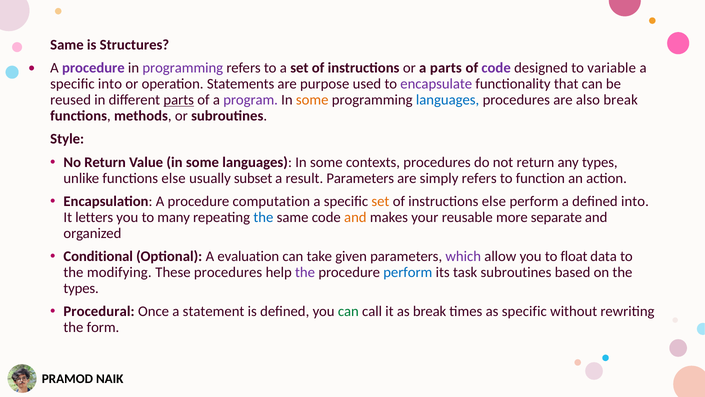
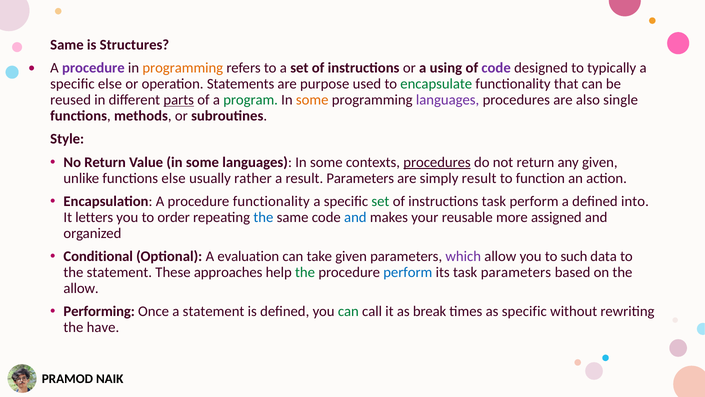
programming at (183, 68) colour: purple -> orange
a parts: parts -> using
variable: variable -> typically
specific into: into -> else
encapsulate colour: purple -> green
program colour: purple -> green
languages at (448, 100) colour: blue -> purple
also break: break -> single
procedures at (437, 162) underline: none -> present
any types: types -> given
subset: subset -> rather
simply refers: refers -> result
procedure computation: computation -> functionality
set at (380, 201) colour: orange -> green
instructions else: else -> task
many: many -> order
and at (355, 217) colour: orange -> blue
separate: separate -> assigned
float: float -> such
the modifying: modifying -> statement
These procedures: procedures -> approaches
the at (305, 272) colour: purple -> green
task subroutines: subroutines -> parameters
types at (81, 288): types -> allow
Procedural: Procedural -> Performing
form: form -> have
